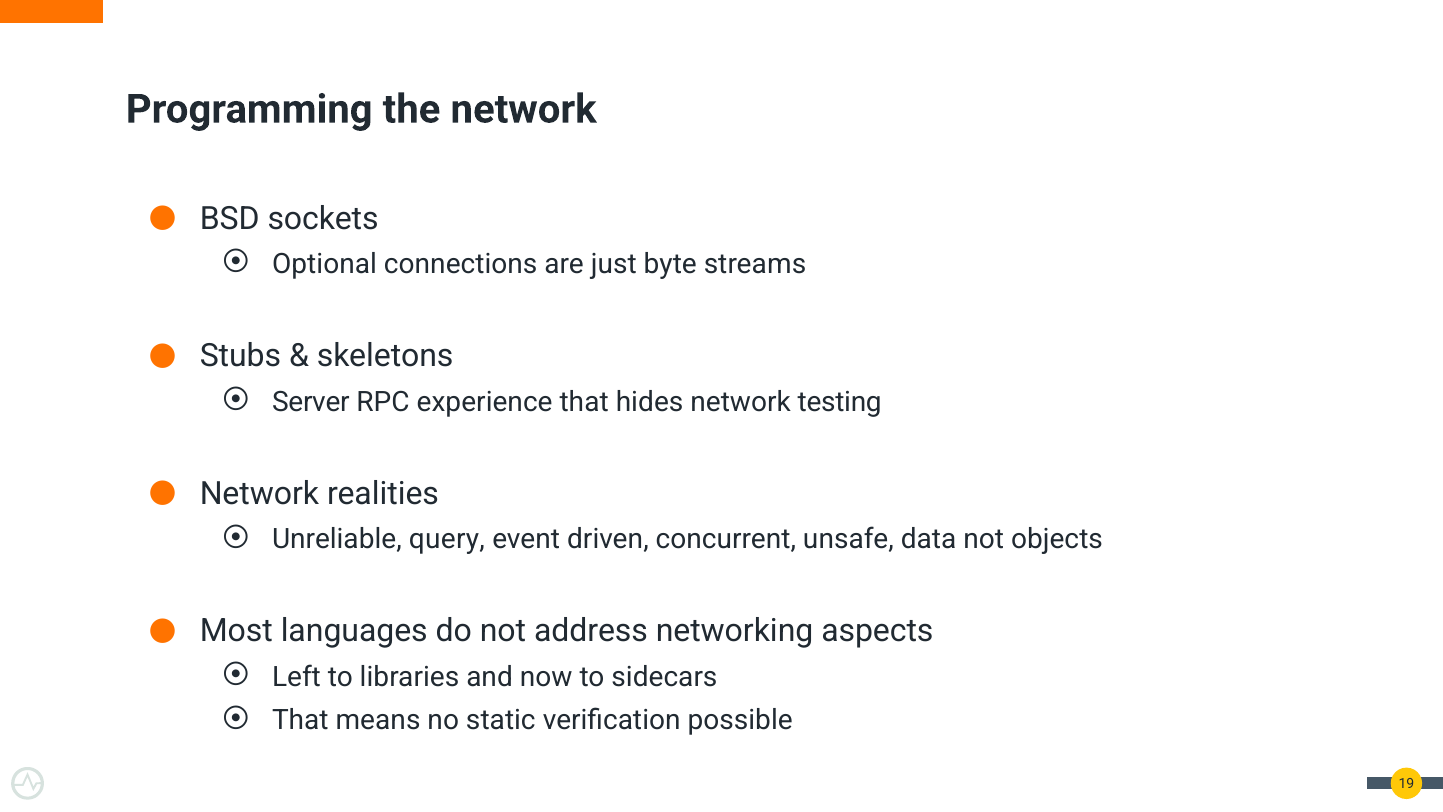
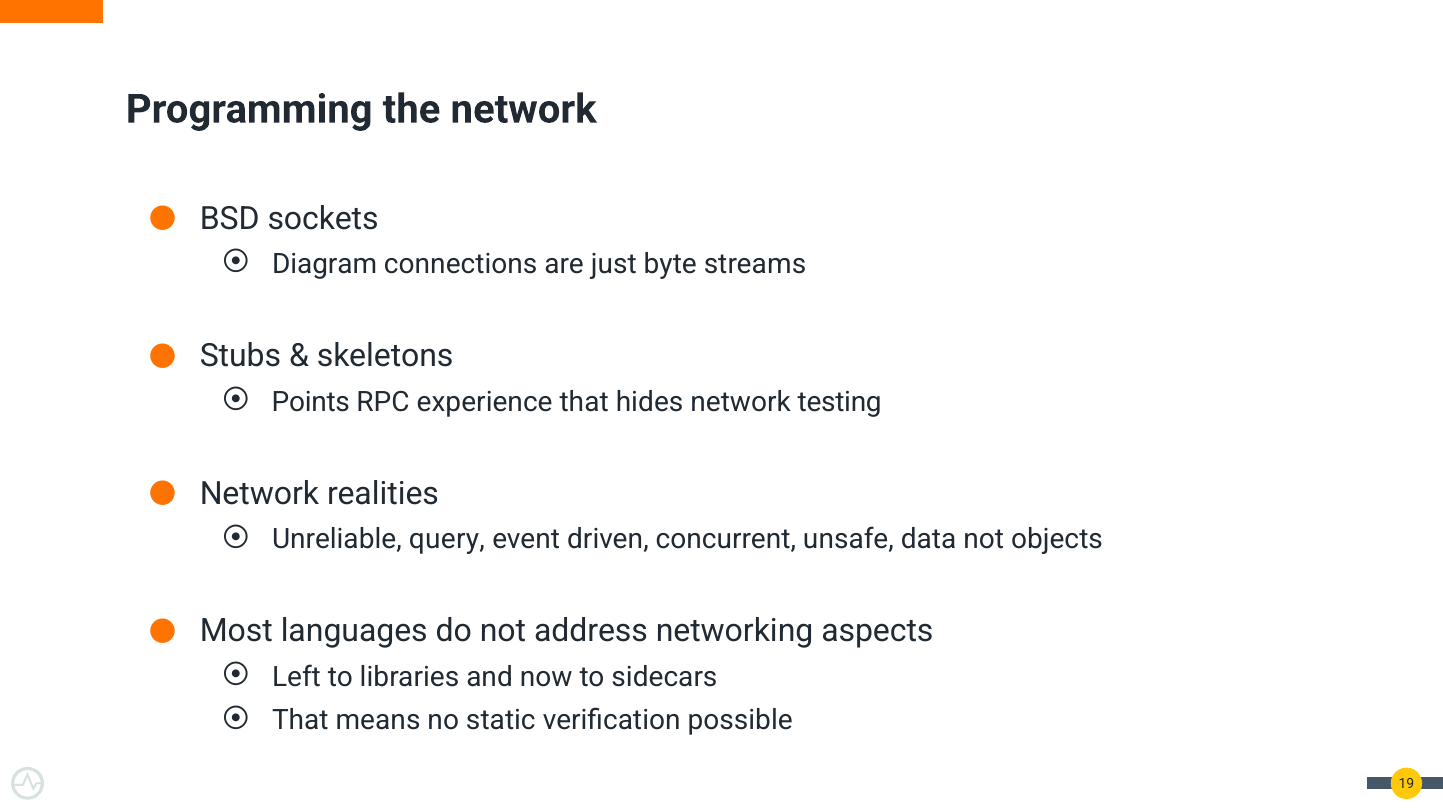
Optional: Optional -> Diagram
Server: Server -> Points
